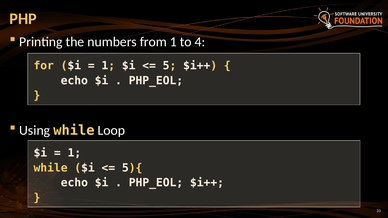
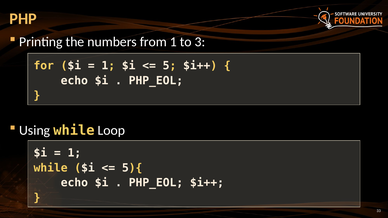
4: 4 -> 3
